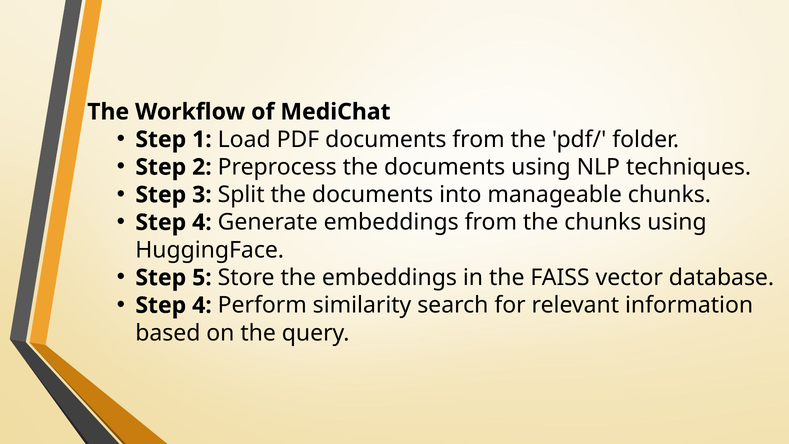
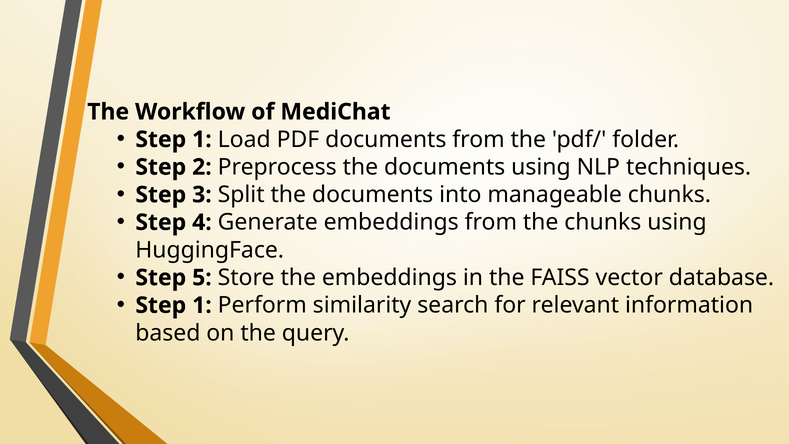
4 at (202, 305): 4 -> 1
